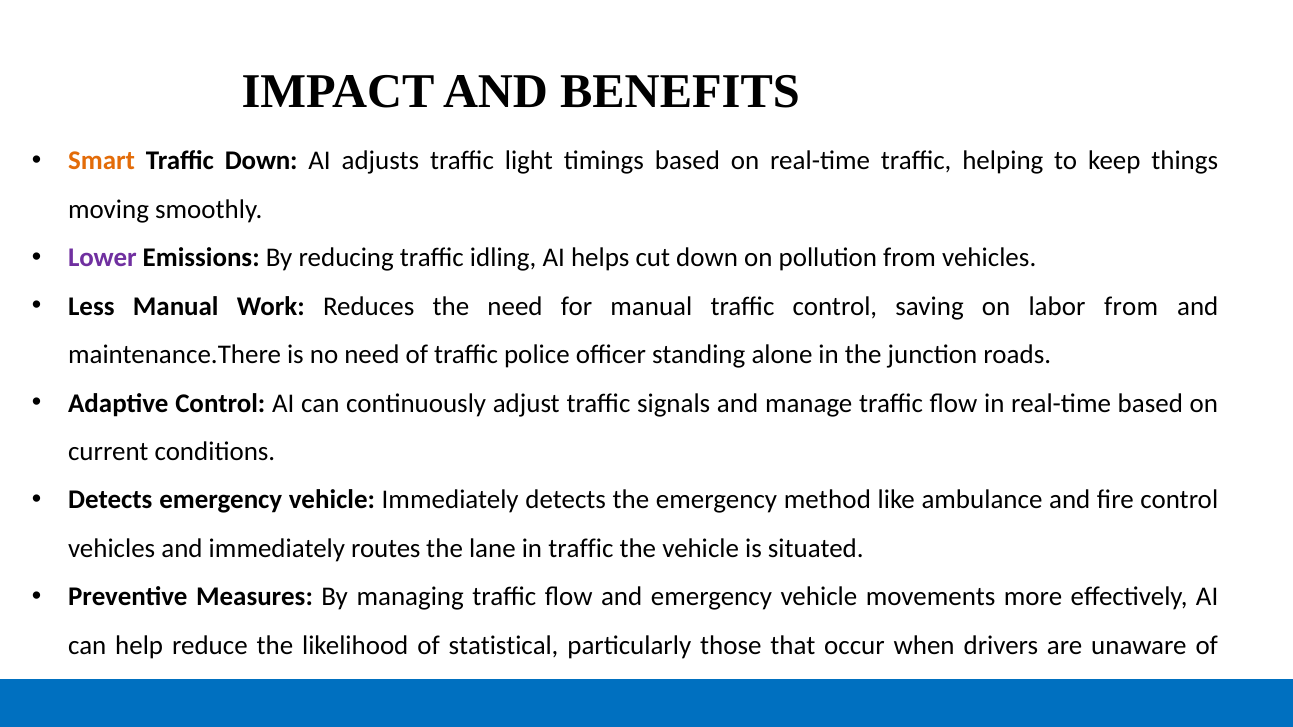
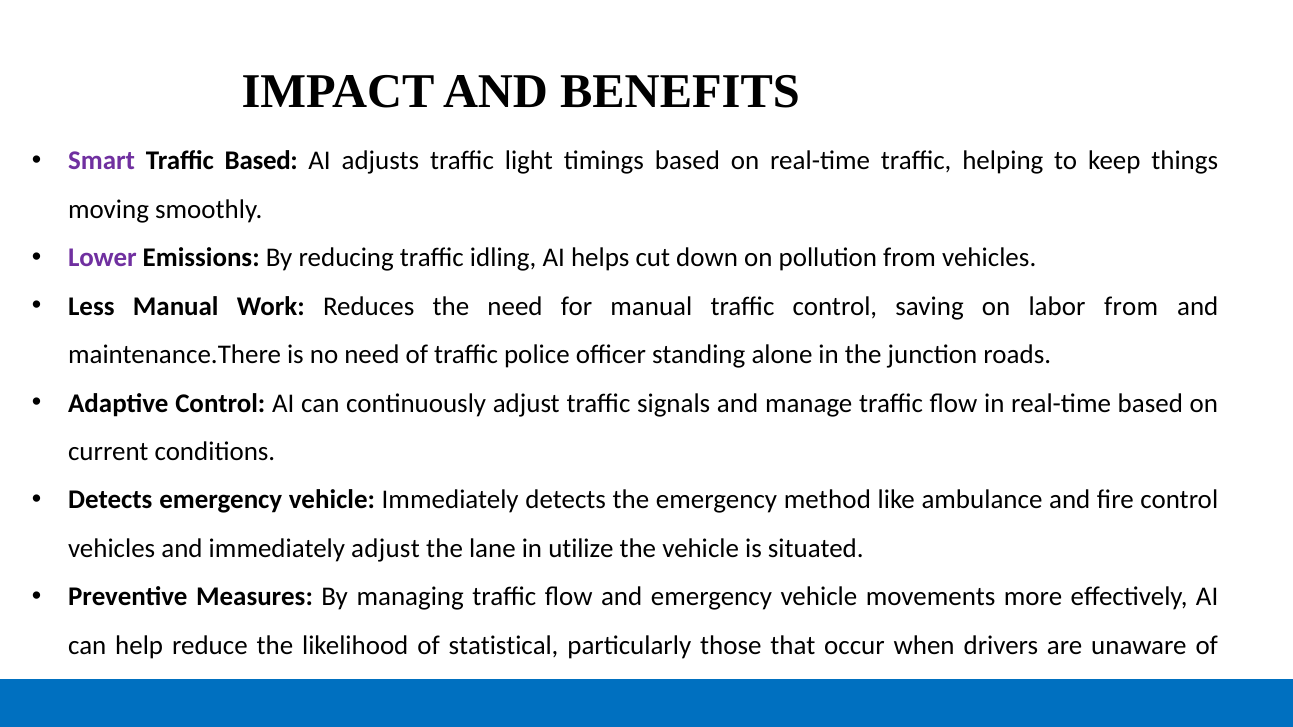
Smart colour: orange -> purple
Traffic Down: Down -> Based
immediately routes: routes -> adjust
in traffic: traffic -> utilize
